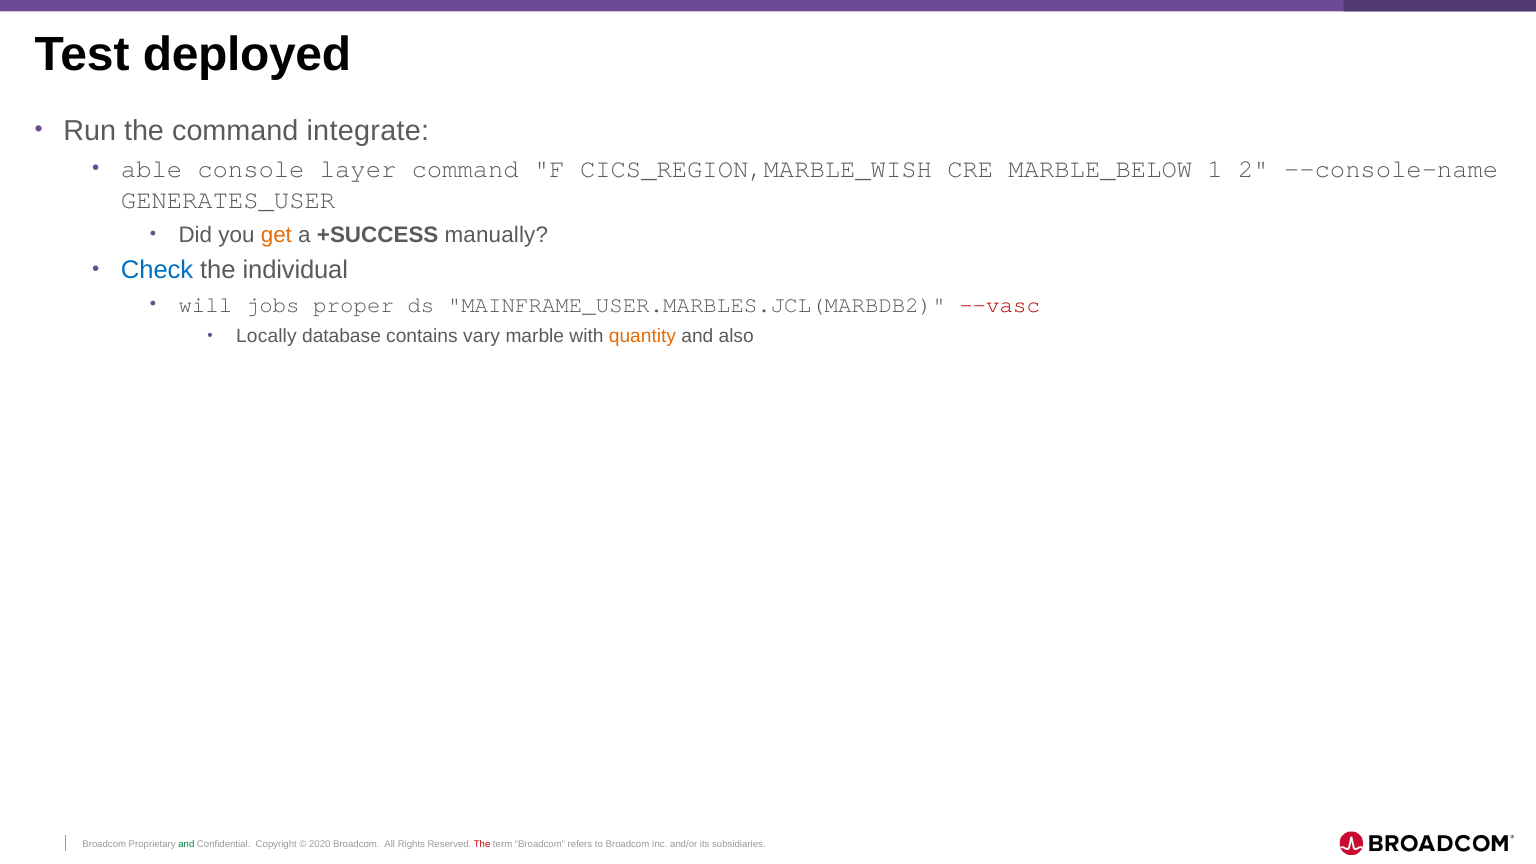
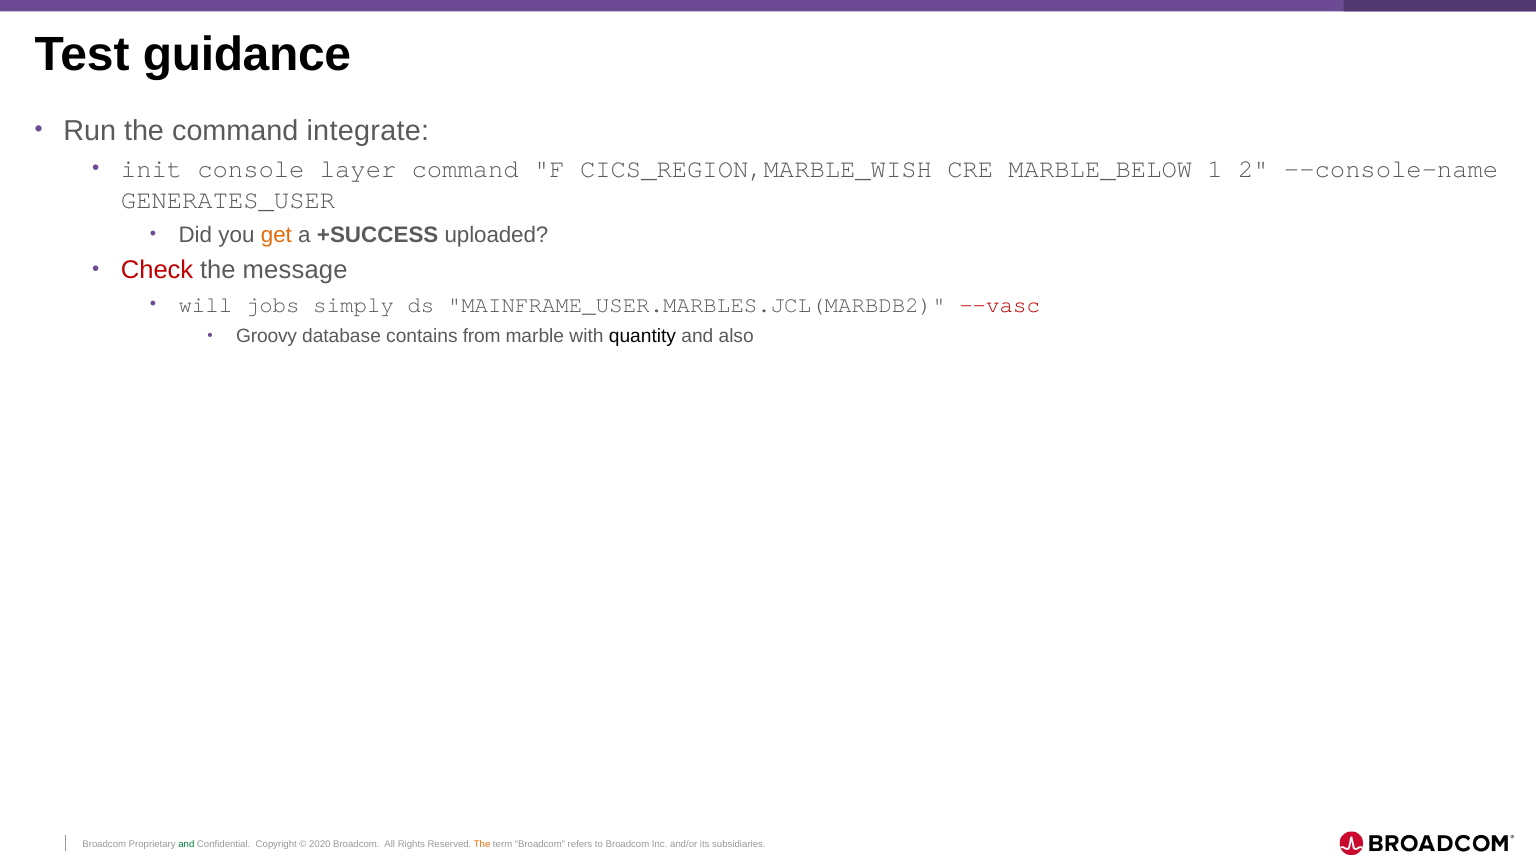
deployed: deployed -> guidance
able: able -> init
manually: manually -> uploaded
Check colour: blue -> red
individual: individual -> message
proper: proper -> simply
Locally: Locally -> Groovy
vary: vary -> from
quantity colour: orange -> black
The at (482, 844) colour: red -> orange
